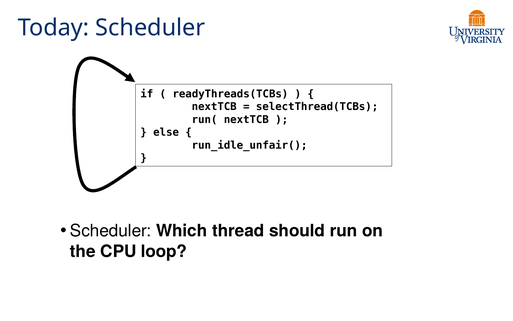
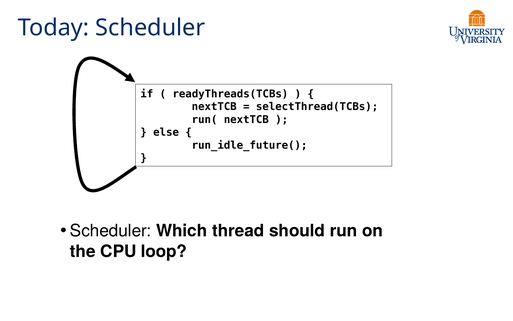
run_idle_unfair(: run_idle_unfair( -> run_idle_future(
